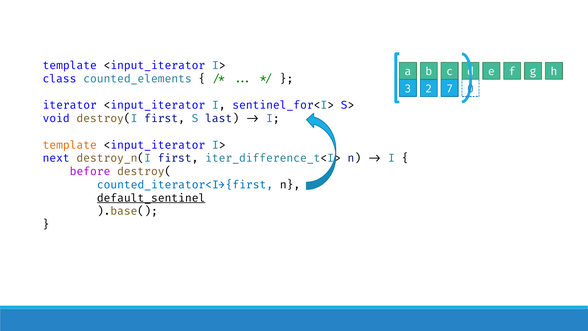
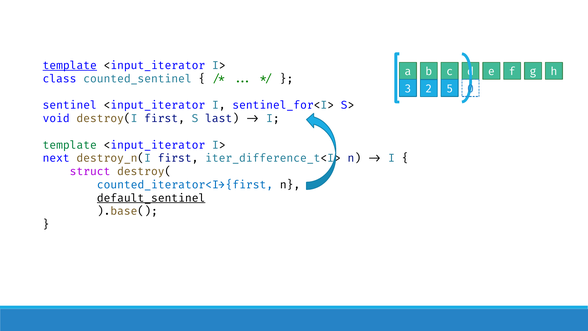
template at (70, 66) underline: none -> present
counted_elements: counted_elements -> counted_sentinel
7: 7 -> 5
iterator: iterator -> sentinel
template at (70, 145) colour: orange -> green
before: before -> struct
